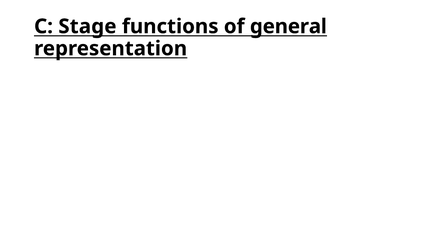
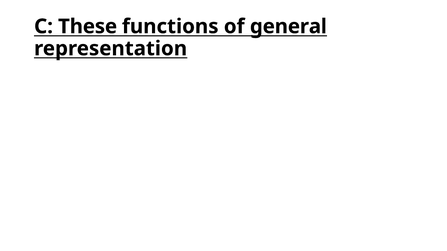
Stage: Stage -> These
